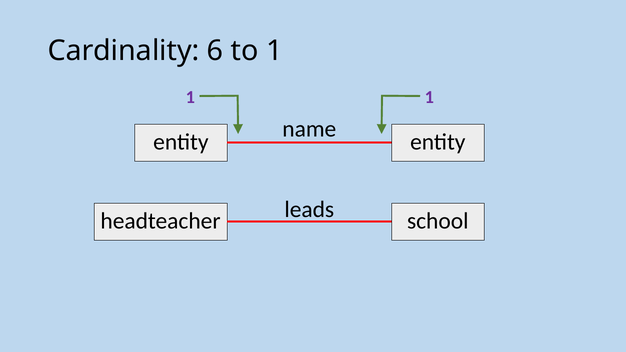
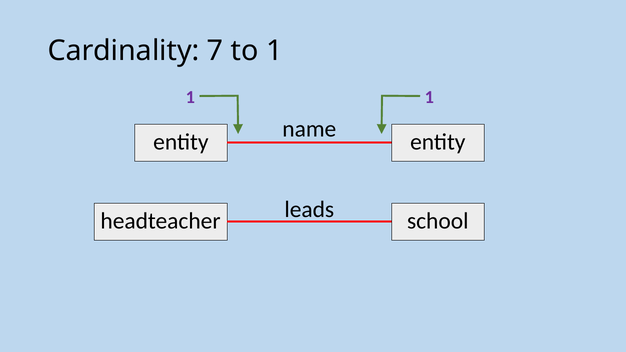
6: 6 -> 7
